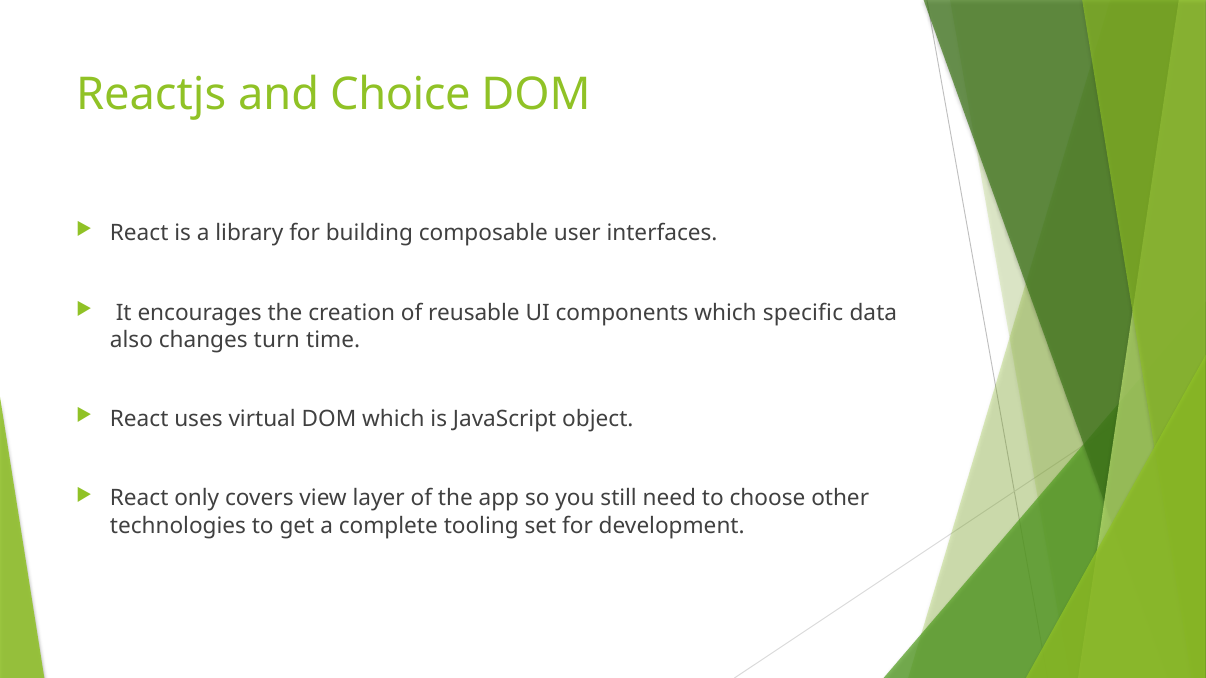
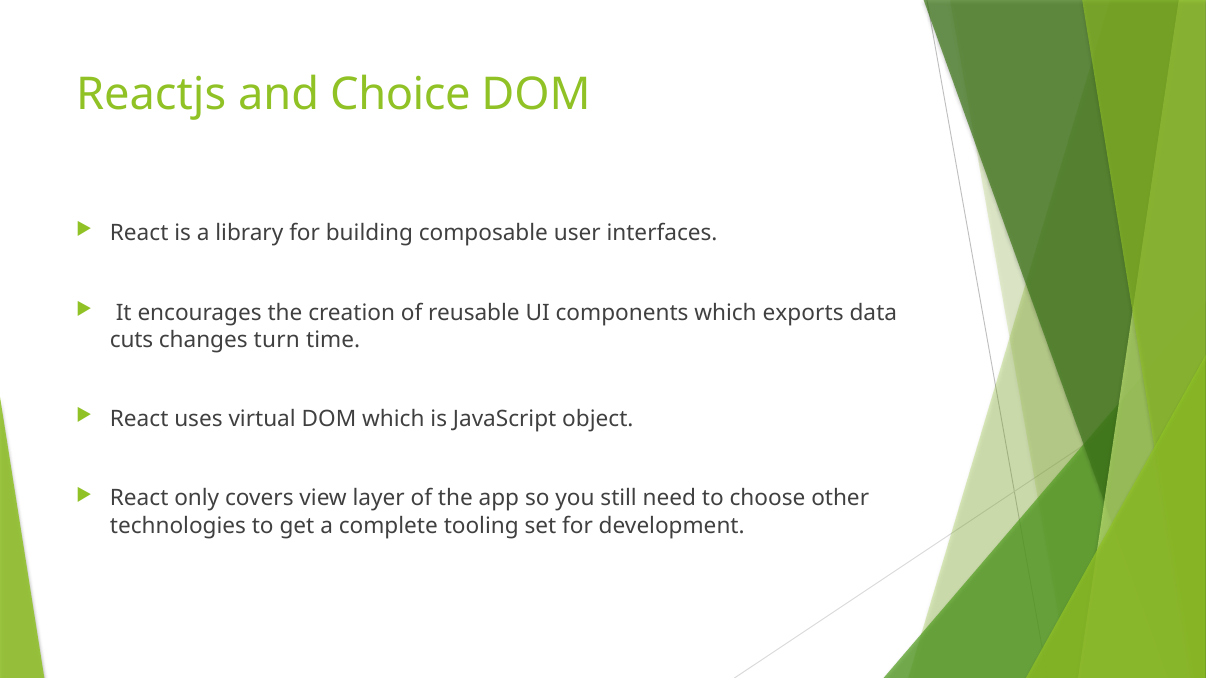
specific: specific -> exports
also: also -> cuts
